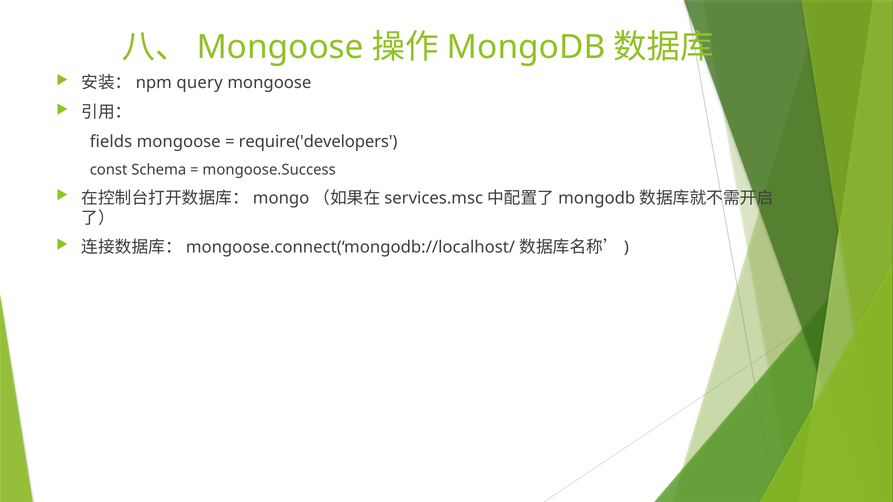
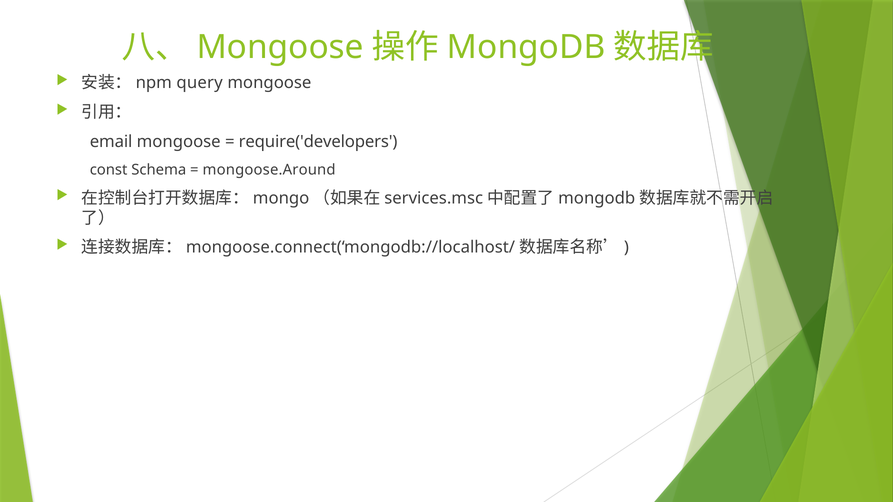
fields: fields -> email
mongoose.Success: mongoose.Success -> mongoose.Around
